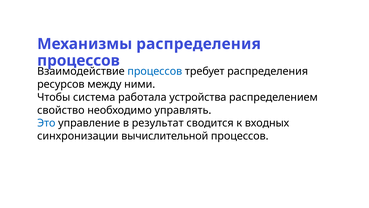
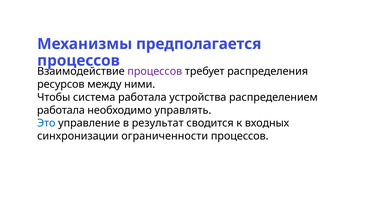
Механизмы распределения: распределения -> предполагается
процессов at (155, 71) colour: blue -> purple
свойство at (61, 110): свойство -> работала
вычислительной: вычислительной -> ограниченности
